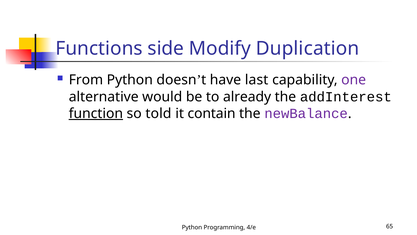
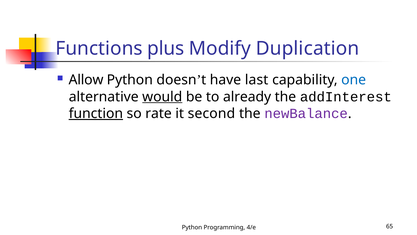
side: side -> plus
From: From -> Allow
one colour: purple -> blue
would underline: none -> present
told: told -> rate
contain: contain -> second
